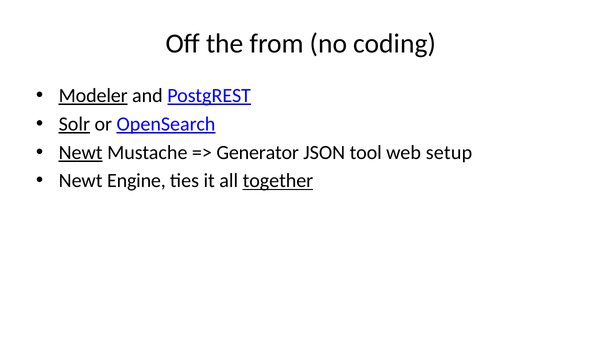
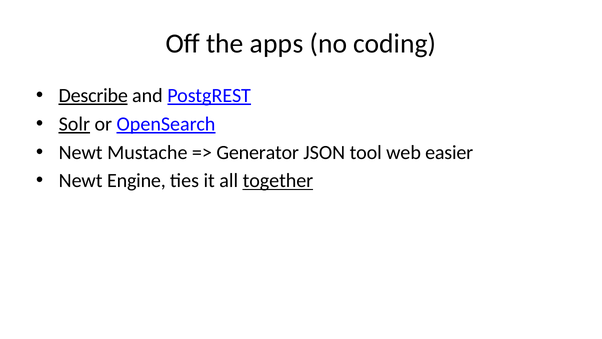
from: from -> apps
Modeler: Modeler -> Describe
Newt at (81, 152) underline: present -> none
setup: setup -> easier
